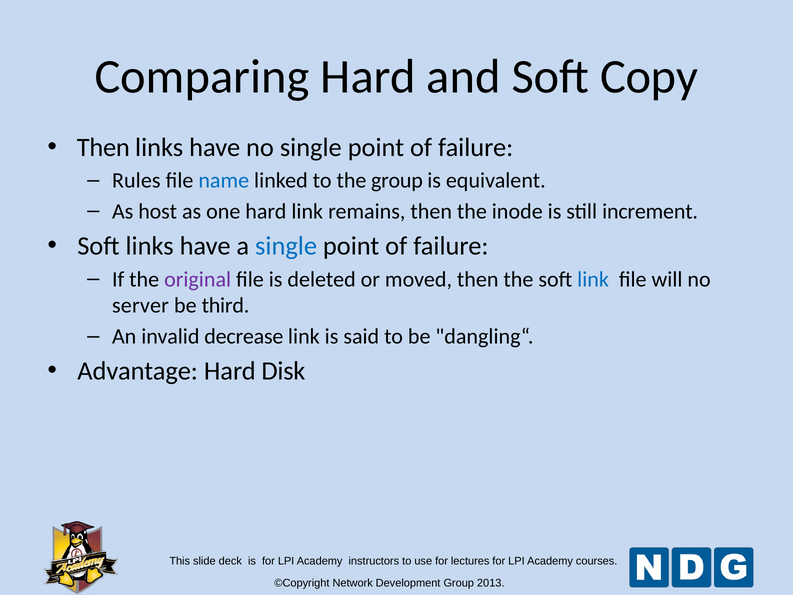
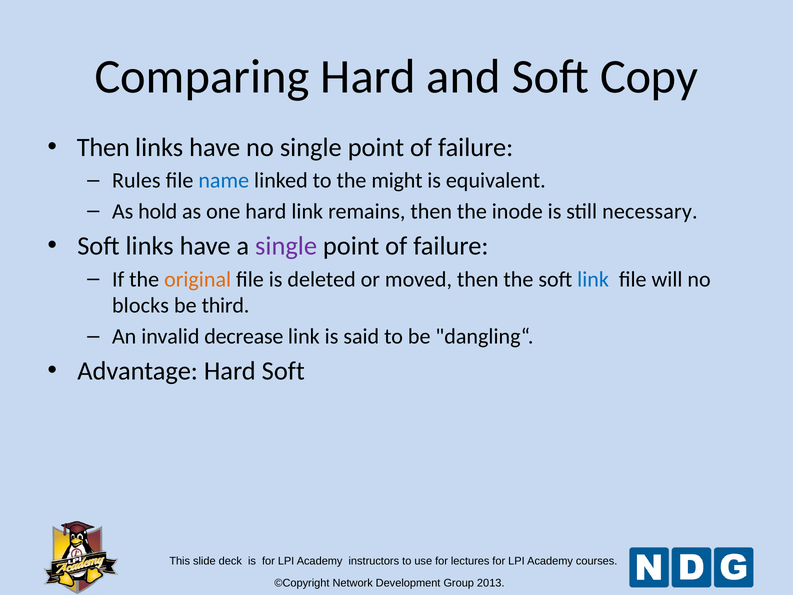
the group: group -> might
host: host -> hold
increment: increment -> necessary
single at (286, 246) colour: blue -> purple
original colour: purple -> orange
server: server -> blocks
Hard Disk: Disk -> Soft
